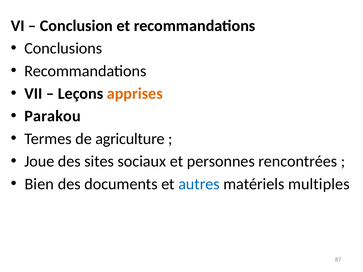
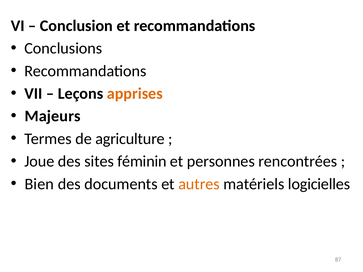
Parakou: Parakou -> Majeurs
sociaux: sociaux -> féminin
autres colour: blue -> orange
multiples: multiples -> logicielles
